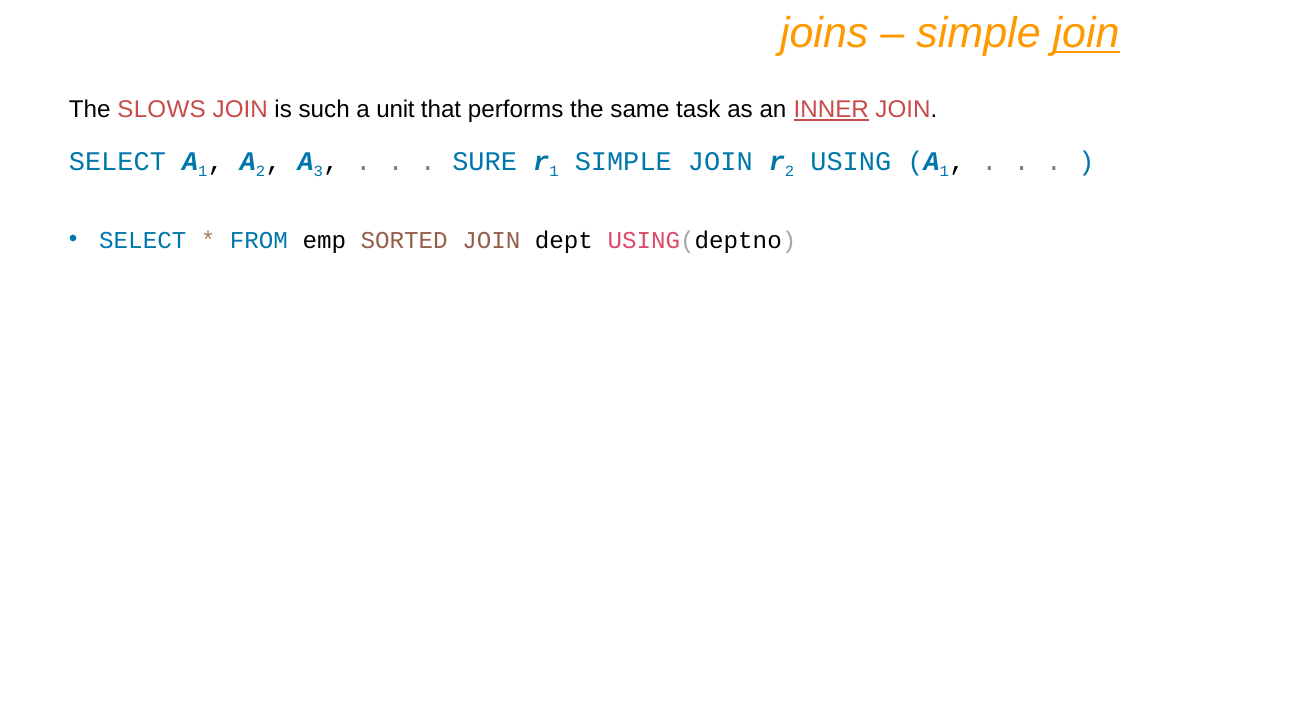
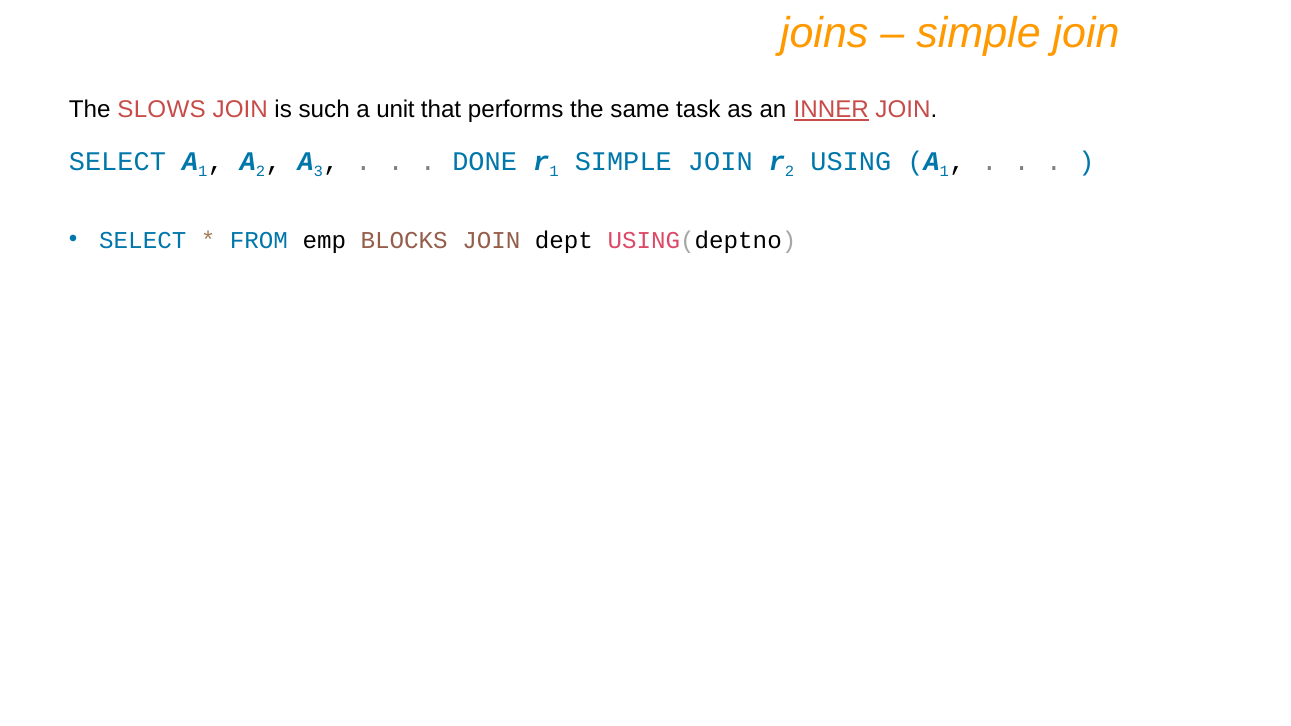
join at (1086, 34) underline: present -> none
SURE: SURE -> DONE
SORTED: SORTED -> BLOCKS
